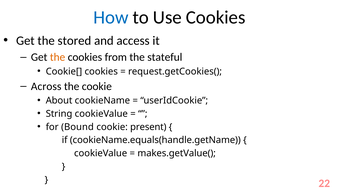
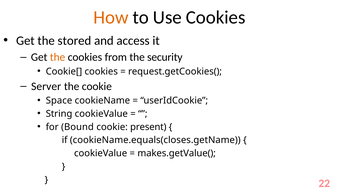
How colour: blue -> orange
stateful: stateful -> security
Across: Across -> Server
About: About -> Space
cookieName.equals(handle.getName: cookieName.equals(handle.getName -> cookieName.equals(closes.getName
